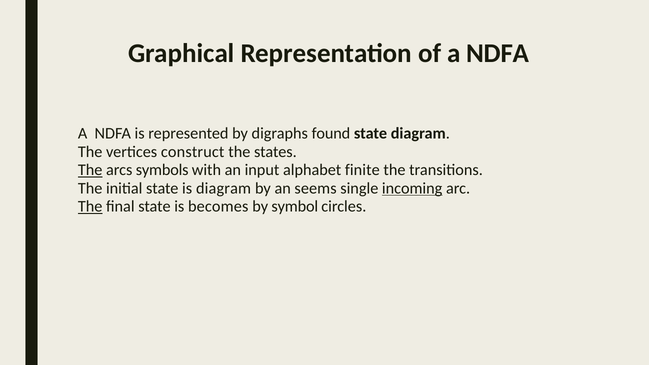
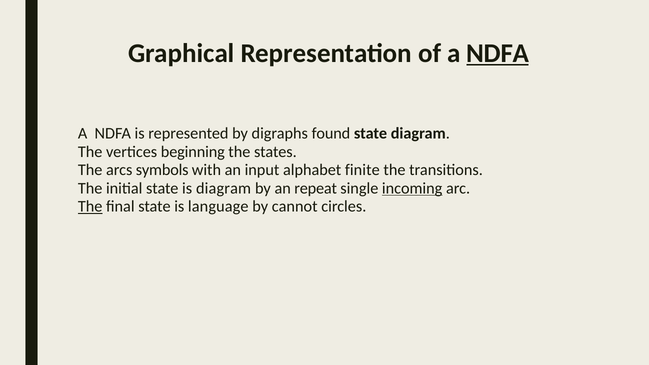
NDFA at (498, 53) underline: none -> present
construct: construct -> beginning
The at (90, 170) underline: present -> none
seems: seems -> repeat
becomes: becomes -> language
symbol: symbol -> cannot
